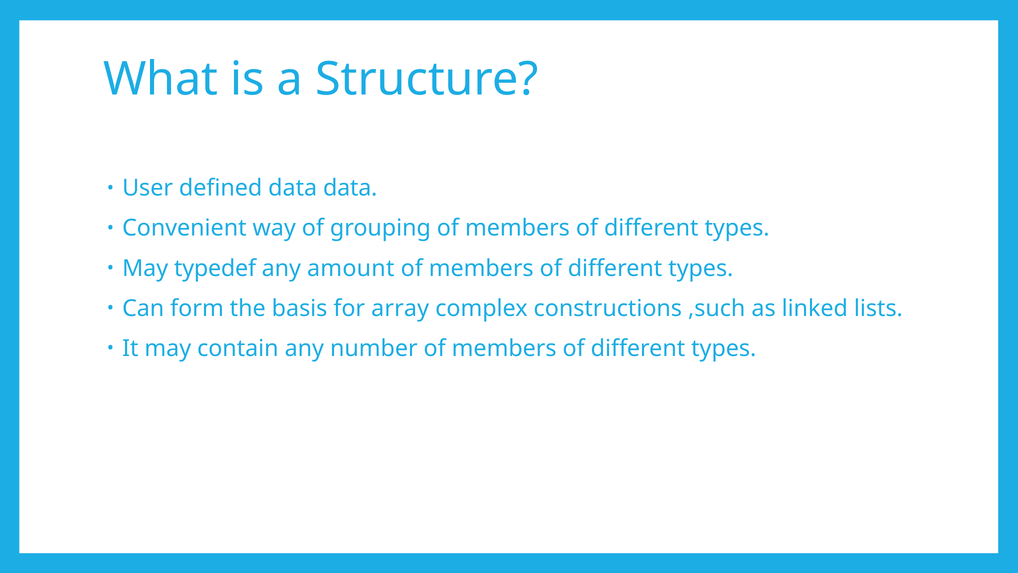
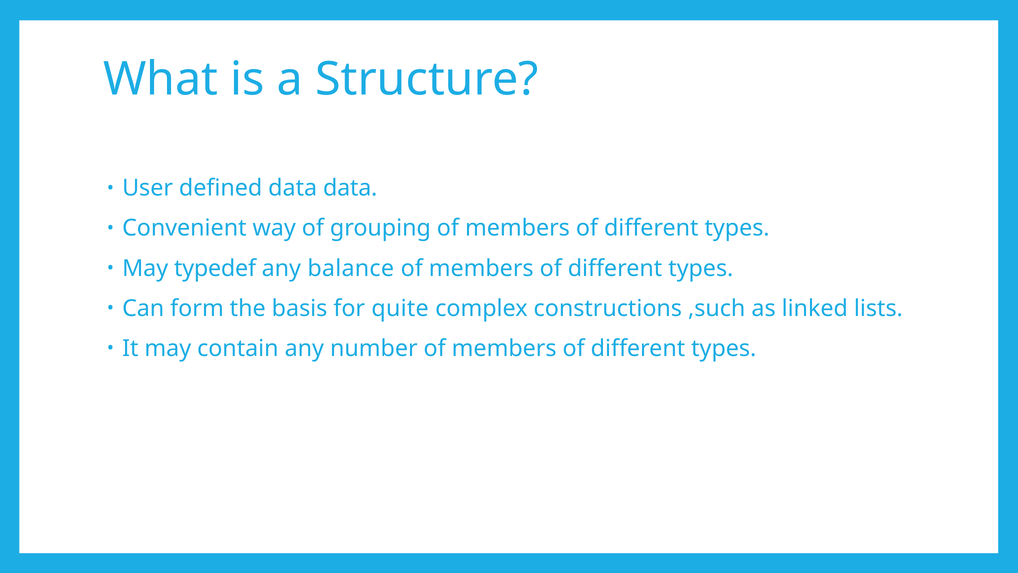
amount: amount -> balance
array: array -> quite
